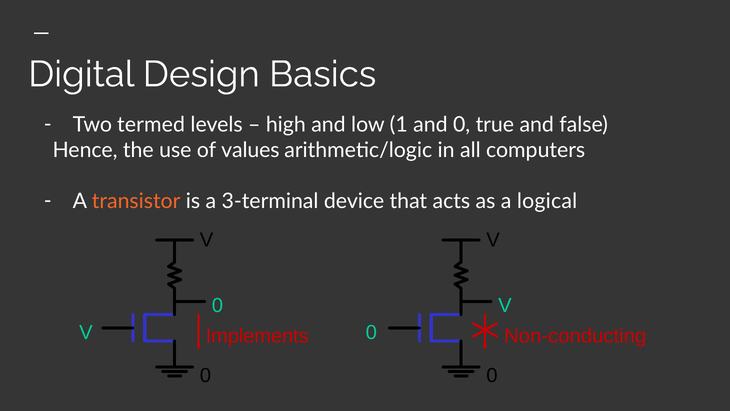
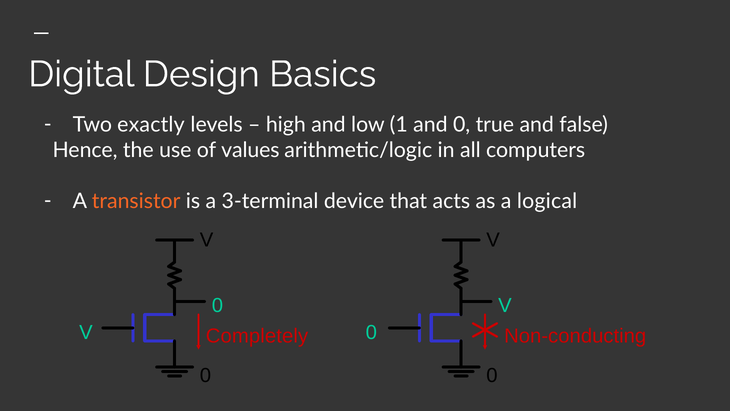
termed: termed -> exactly
Implements: Implements -> Completely
